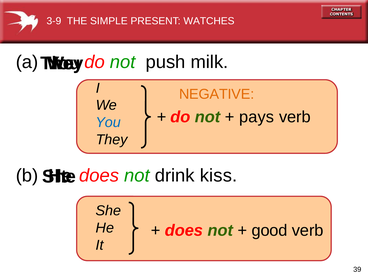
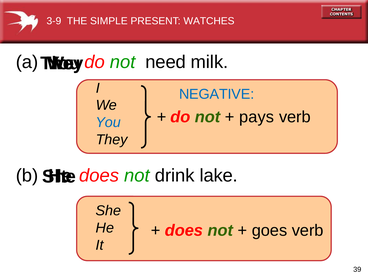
push: push -> need
NEGATIVE colour: orange -> blue
kiss: kiss -> lake
good: good -> goes
